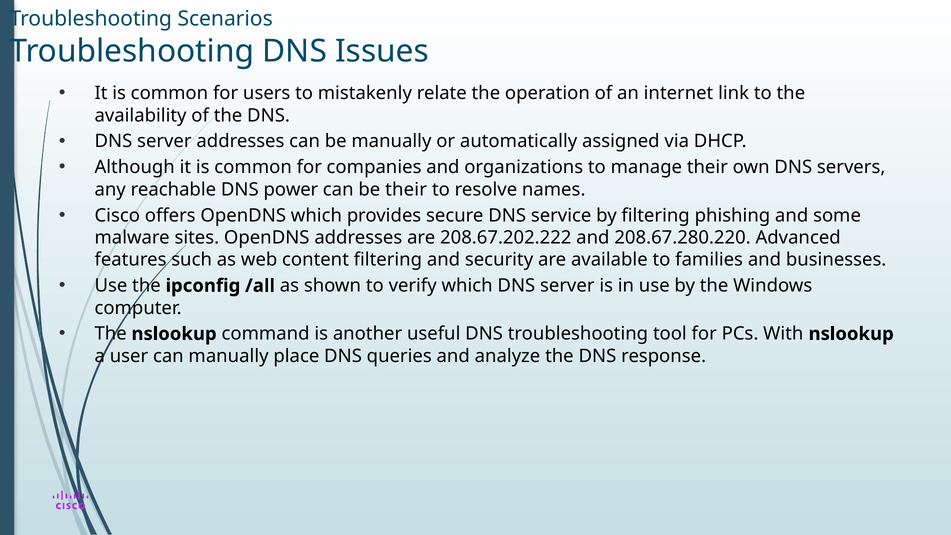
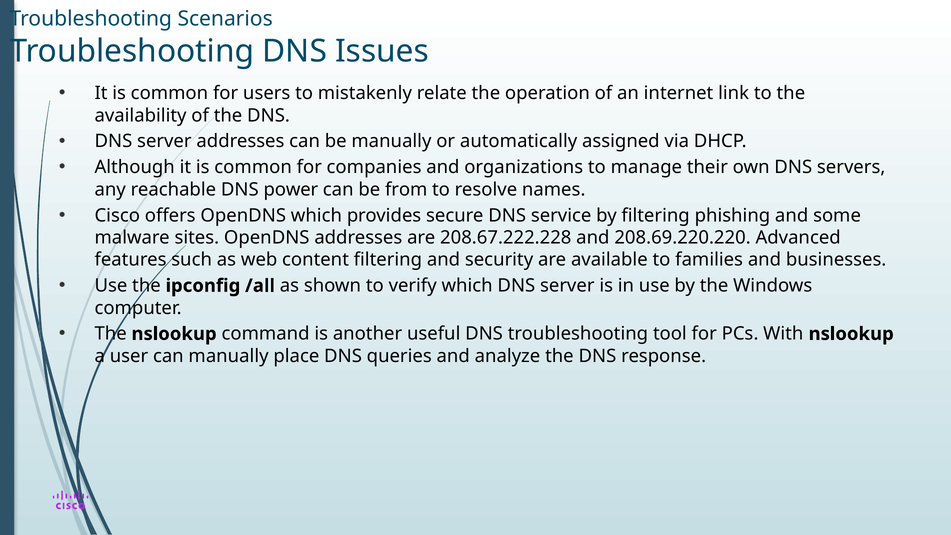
be their: their -> from
208.67.202.222: 208.67.202.222 -> 208.67.222.228
208.67.280.220: 208.67.280.220 -> 208.69.220.220
